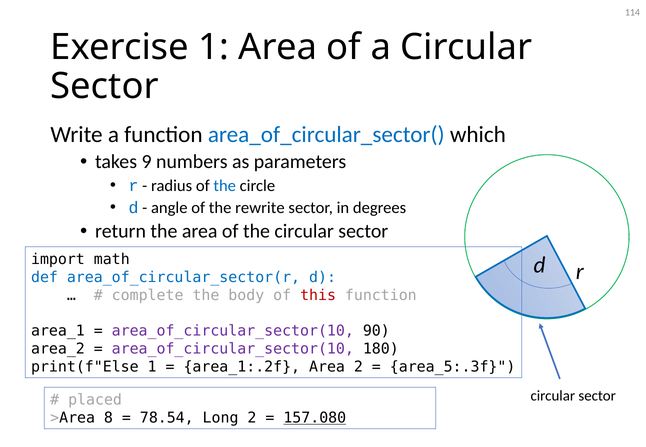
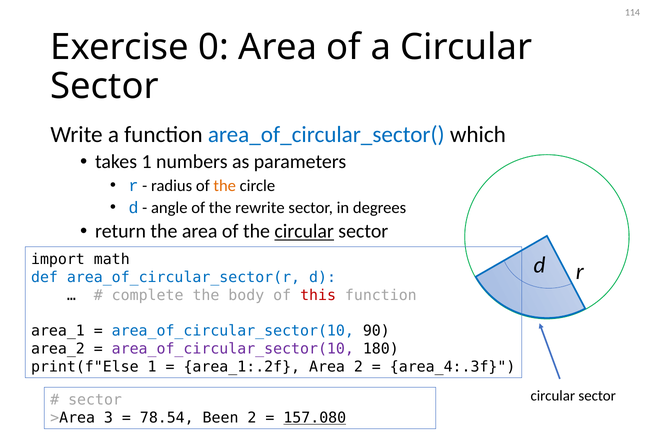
Exercise 1: 1 -> 0
takes 9: 9 -> 1
the at (225, 186) colour: blue -> orange
circular at (304, 231) underline: none -> present
area_of_circular_sector(10 at (233, 331) colour: purple -> blue
area_5:.3f: area_5:.3f -> area_4:.3f
placed at (95, 400): placed -> sector
8: 8 -> 3
Long: Long -> Been
